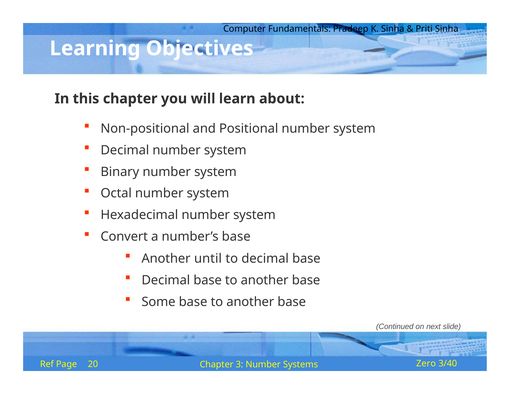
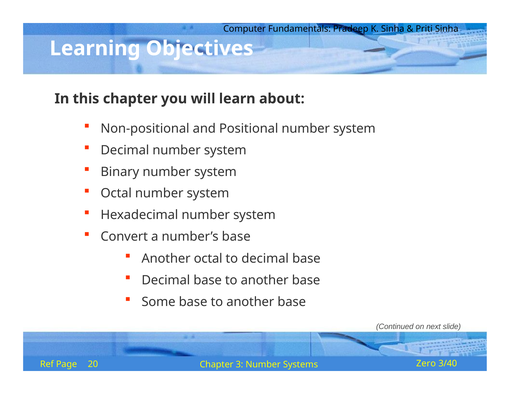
Another until: until -> octal
